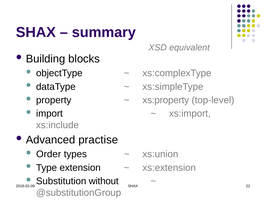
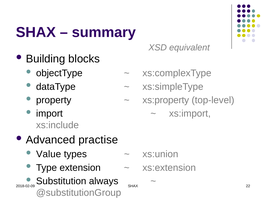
Order: Order -> Value
without: without -> always
